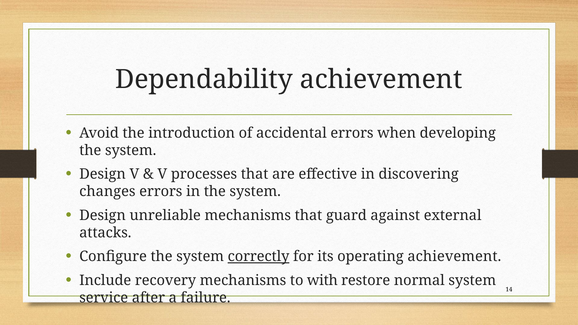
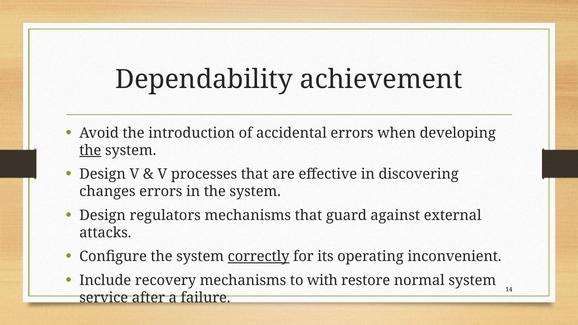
the at (90, 150) underline: none -> present
unreliable: unreliable -> regulators
operating achievement: achievement -> inconvenient
